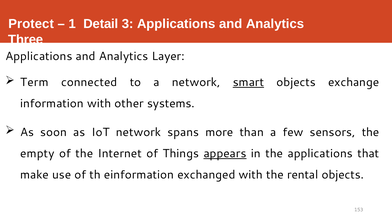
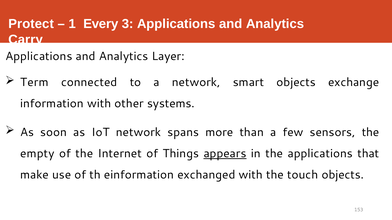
Detail: Detail -> Every
Three: Three -> Carry
smart underline: present -> none
rental: rental -> touch
